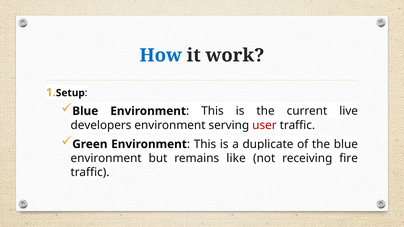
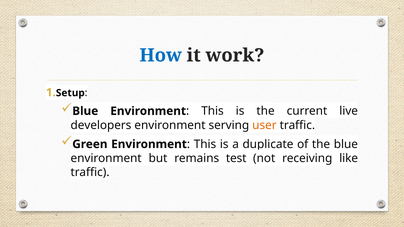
user colour: red -> orange
like: like -> test
fire: fire -> like
